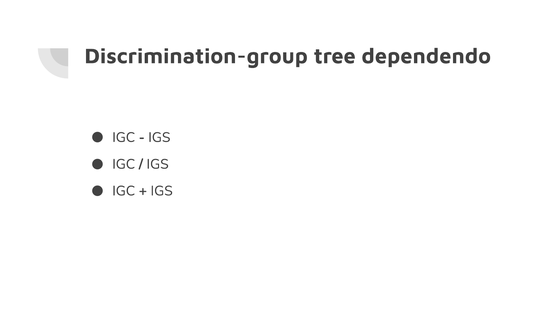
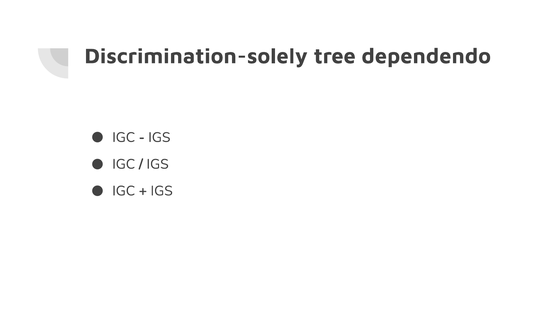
Discrimination-group: Discrimination-group -> Discrimination-solely
